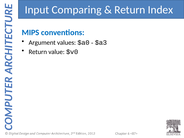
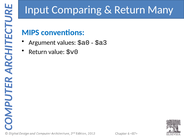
Index: Index -> Many
